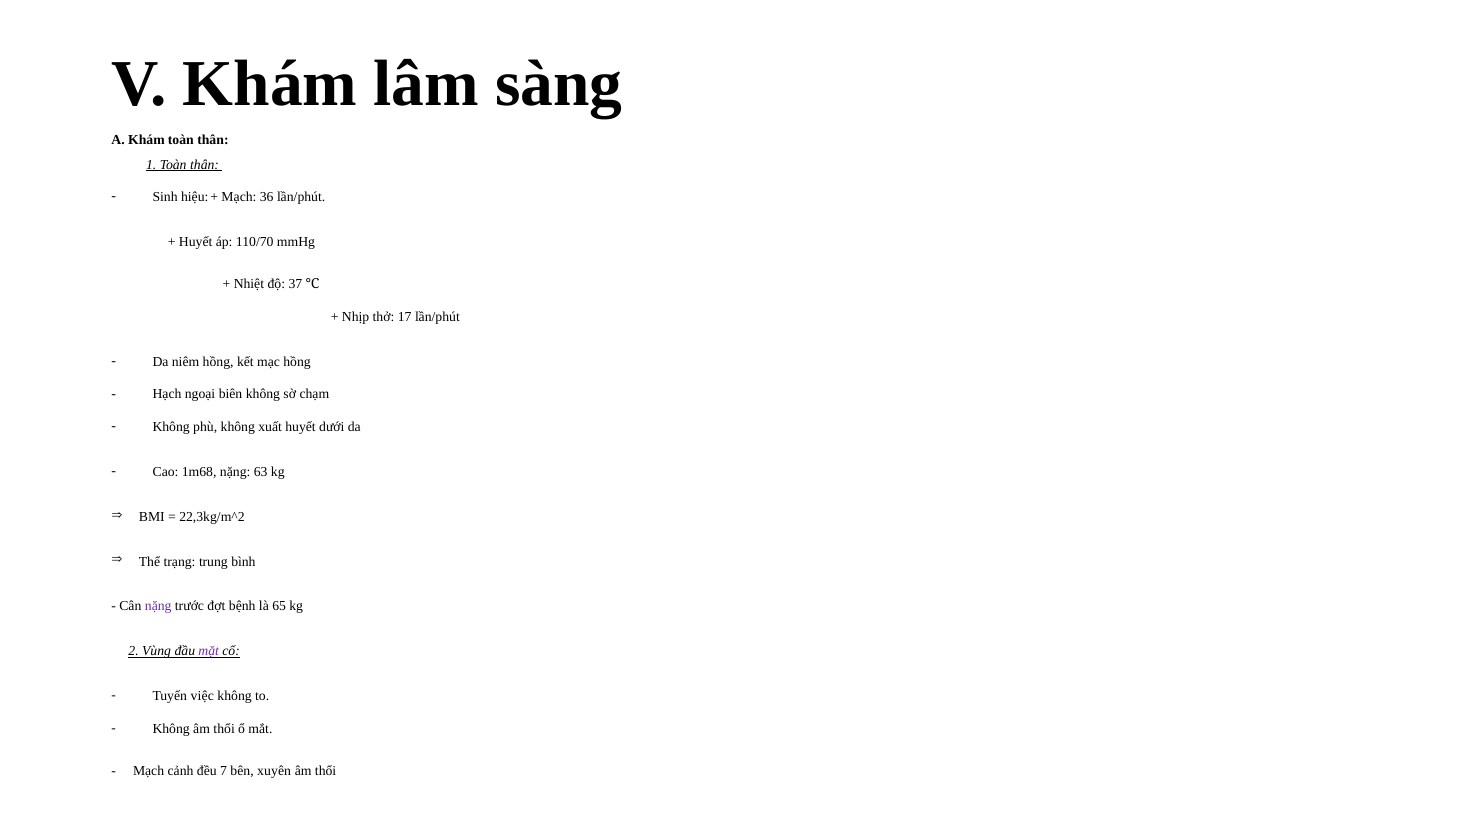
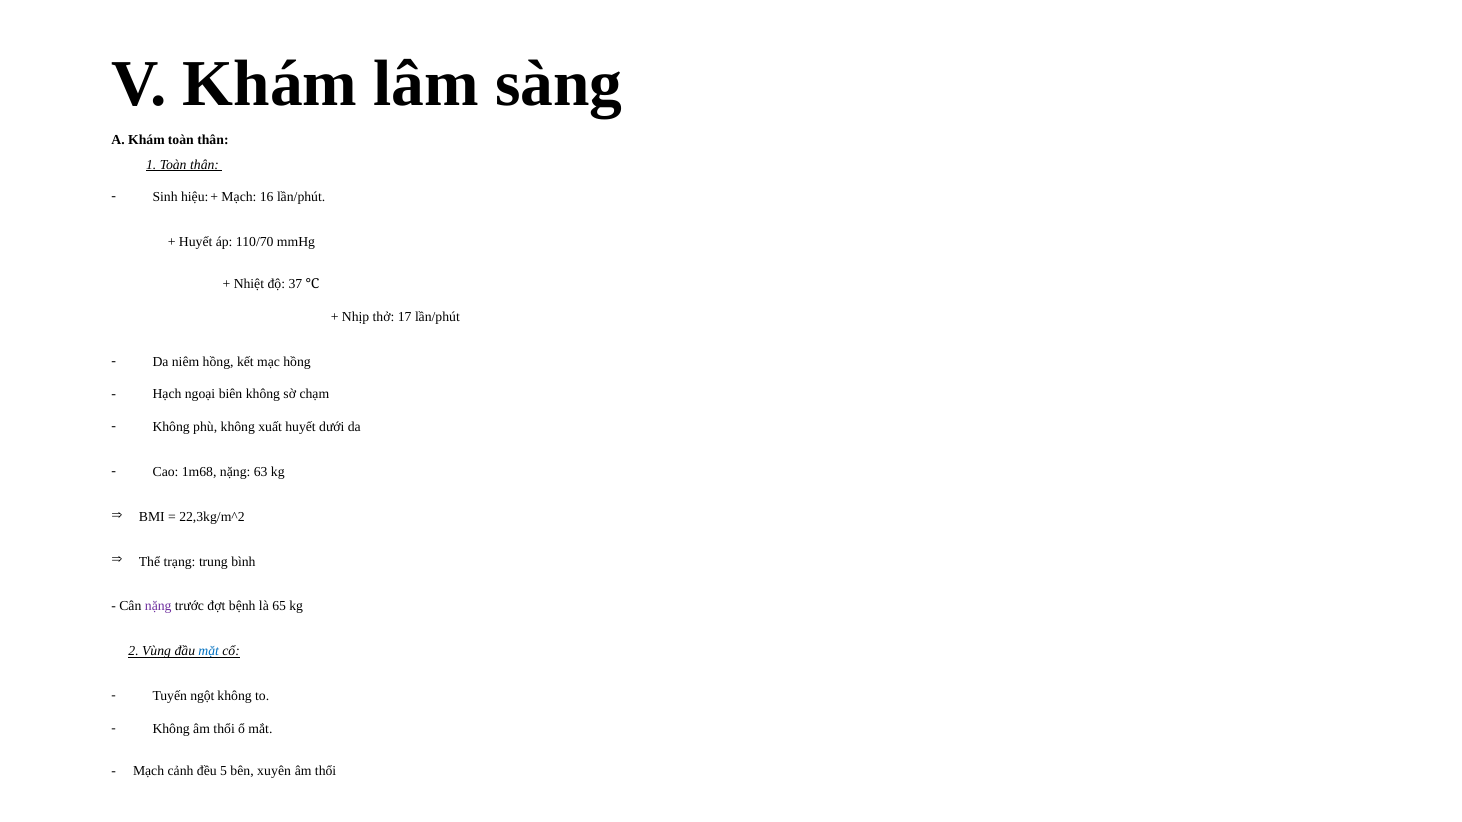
36: 36 -> 16
mặt colour: purple -> blue
việc: việc -> ngột
7: 7 -> 5
